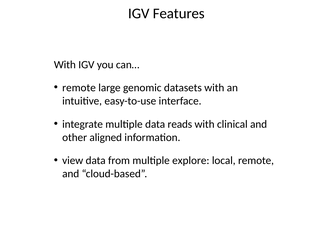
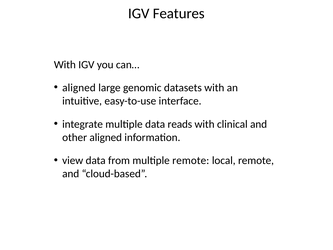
remote at (79, 88): remote -> aligned
multiple explore: explore -> remote
